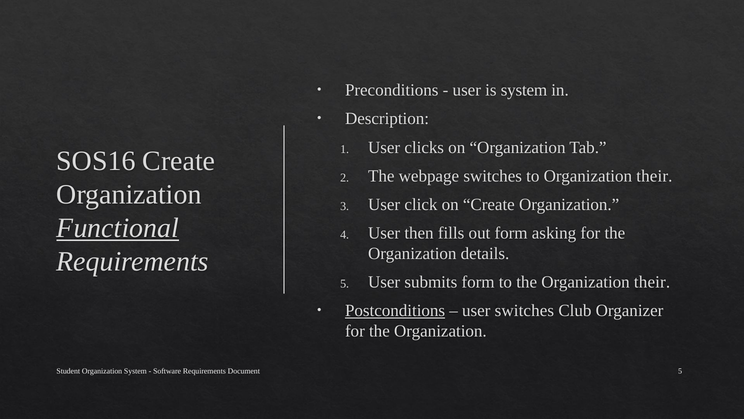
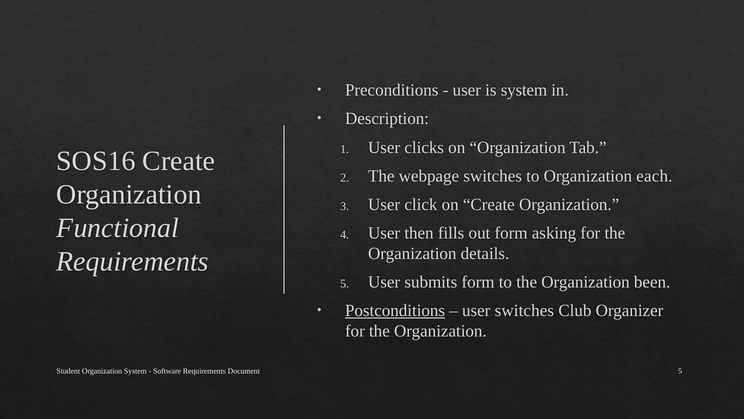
to Organization their: their -> each
Functional underline: present -> none
the Organization their: their -> been
